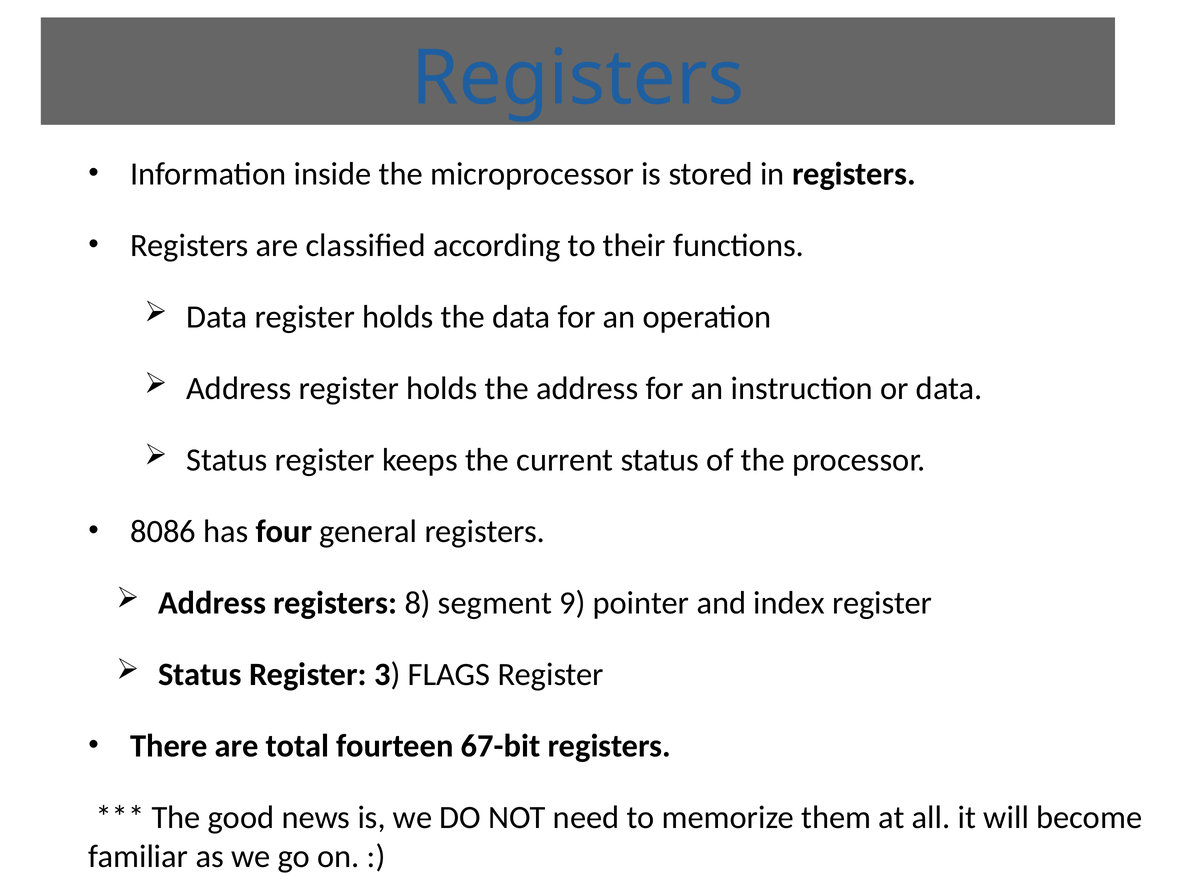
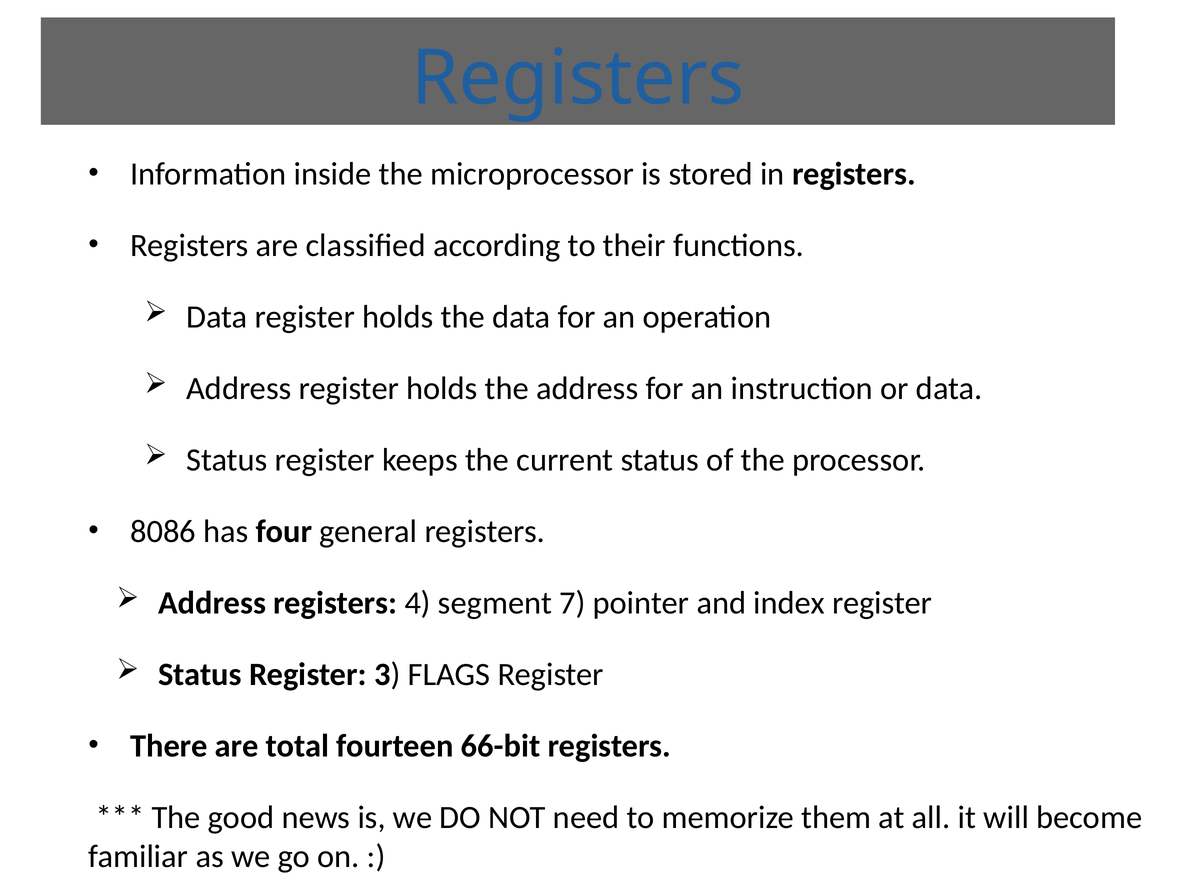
8: 8 -> 4
9: 9 -> 7
67-bit: 67-bit -> 66-bit
